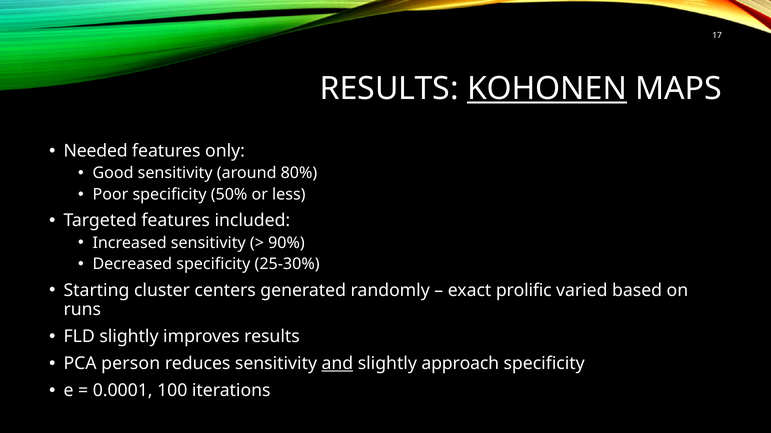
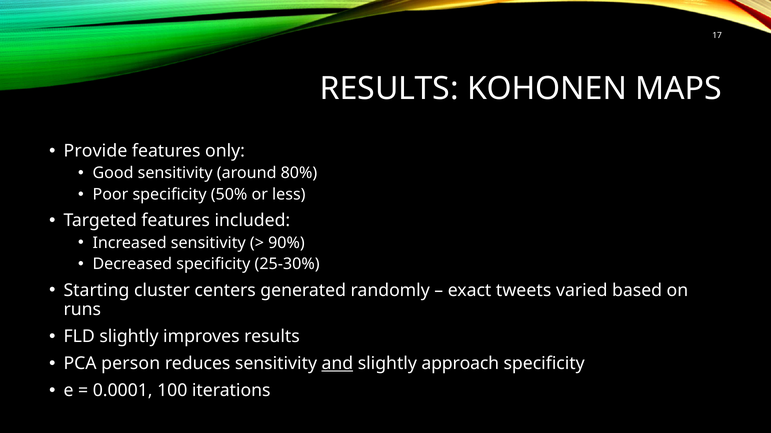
KOHONEN underline: present -> none
Needed: Needed -> Provide
prolific: prolific -> tweets
